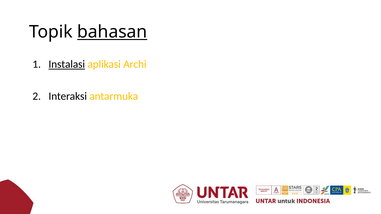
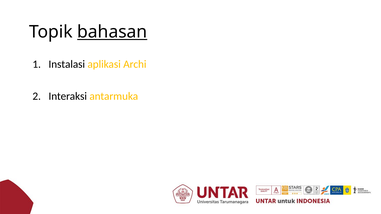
Instalasi underline: present -> none
